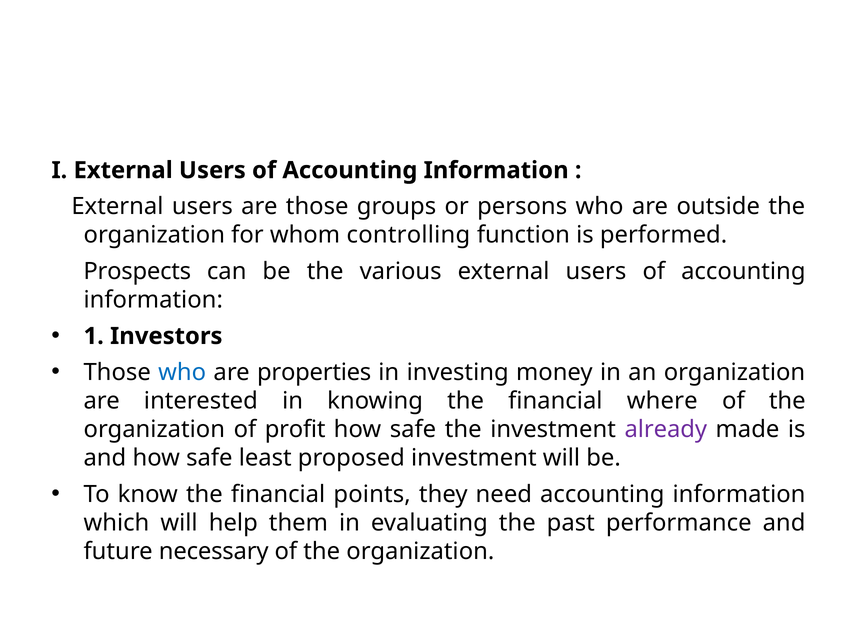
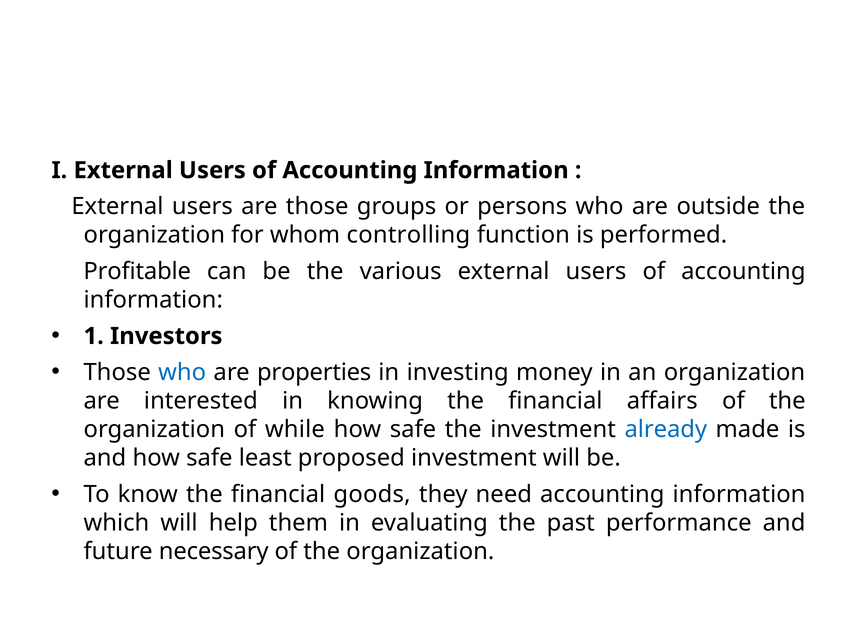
Prospects: Prospects -> Profitable
where: where -> affairs
profit: profit -> while
already colour: purple -> blue
points: points -> goods
